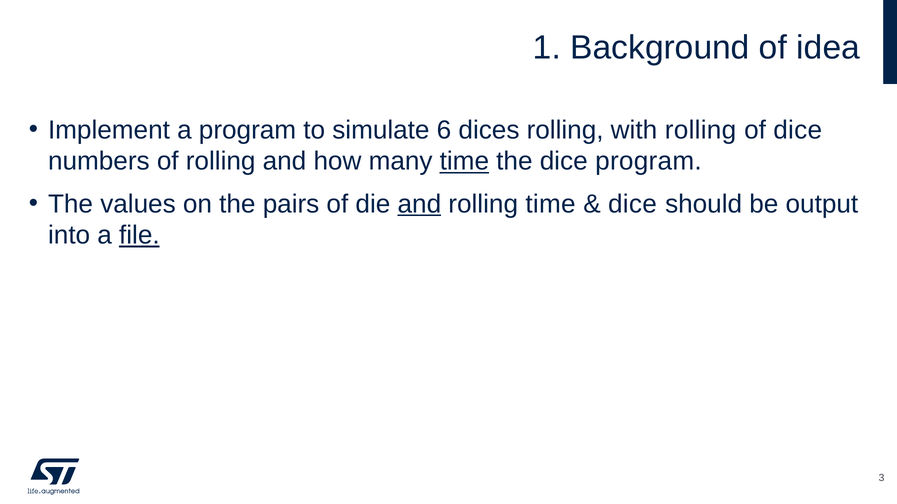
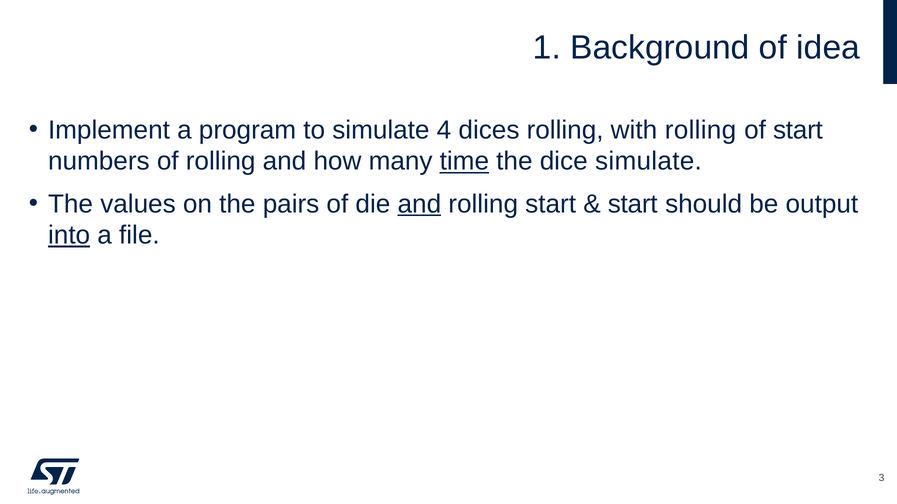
6: 6 -> 4
of dice: dice -> start
dice program: program -> simulate
rolling time: time -> start
dice at (632, 204): dice -> start
into underline: none -> present
file underline: present -> none
